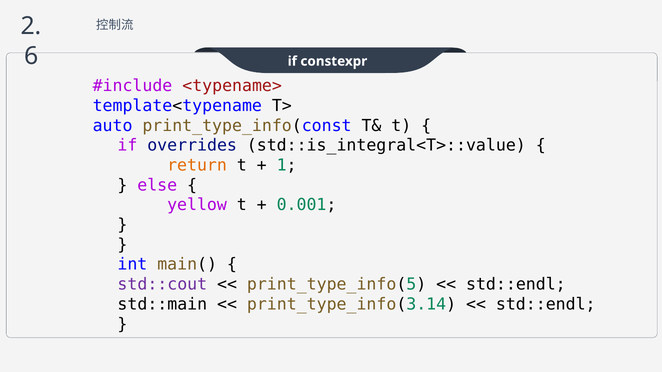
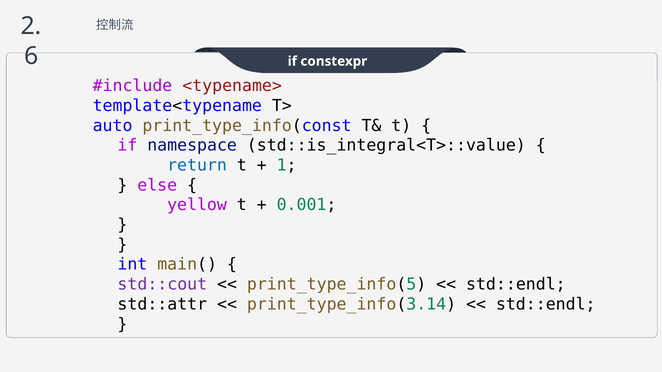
overrides: overrides -> namespace
return colour: orange -> blue
std::main: std::main -> std::attr
